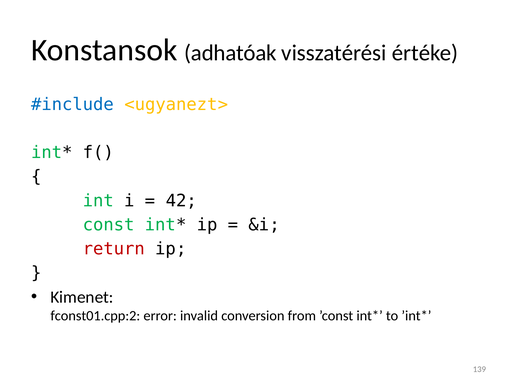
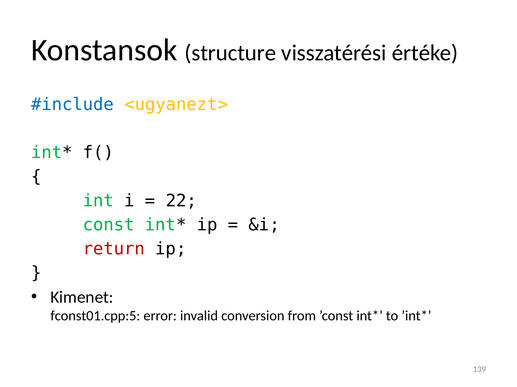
adhatóak: adhatóak -> structure
42: 42 -> 22
fconst01.cpp:2: fconst01.cpp:2 -> fconst01.cpp:5
